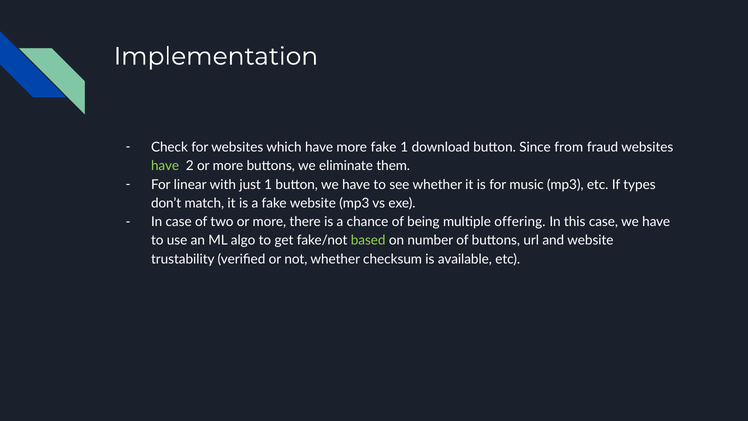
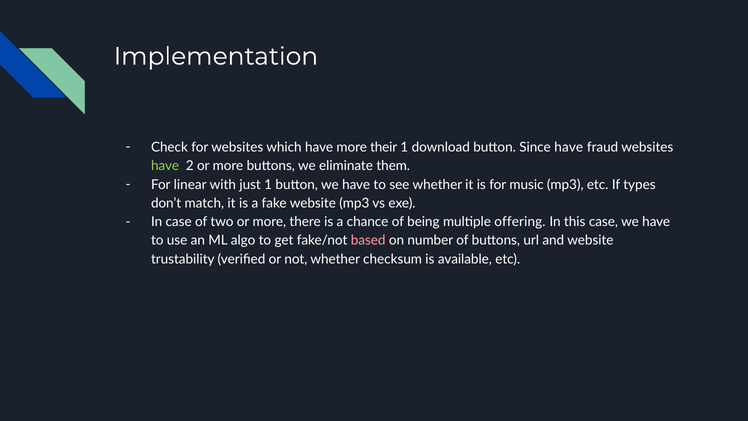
more fake: fake -> their
Since from: from -> have
based colour: light green -> pink
